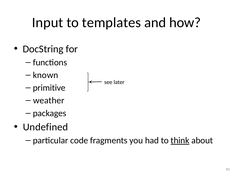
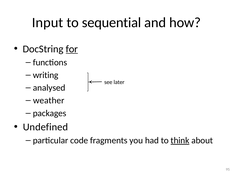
templates: templates -> sequential
for underline: none -> present
known: known -> writing
primitive: primitive -> analysed
